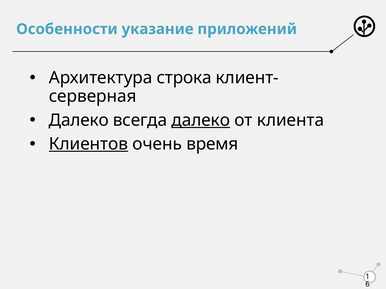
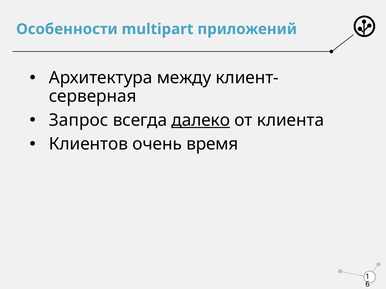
указание: указание -> multipart
строка: строка -> между
Далеко at (79, 120): Далеко -> Запрос
Клиентов underline: present -> none
